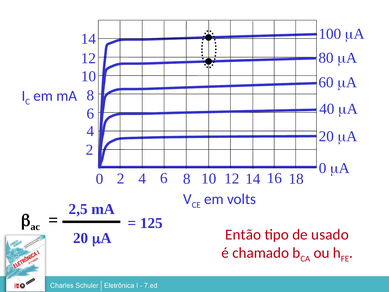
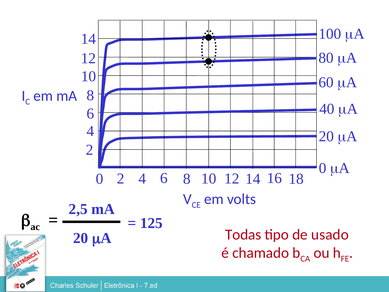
Então: Então -> Todas
